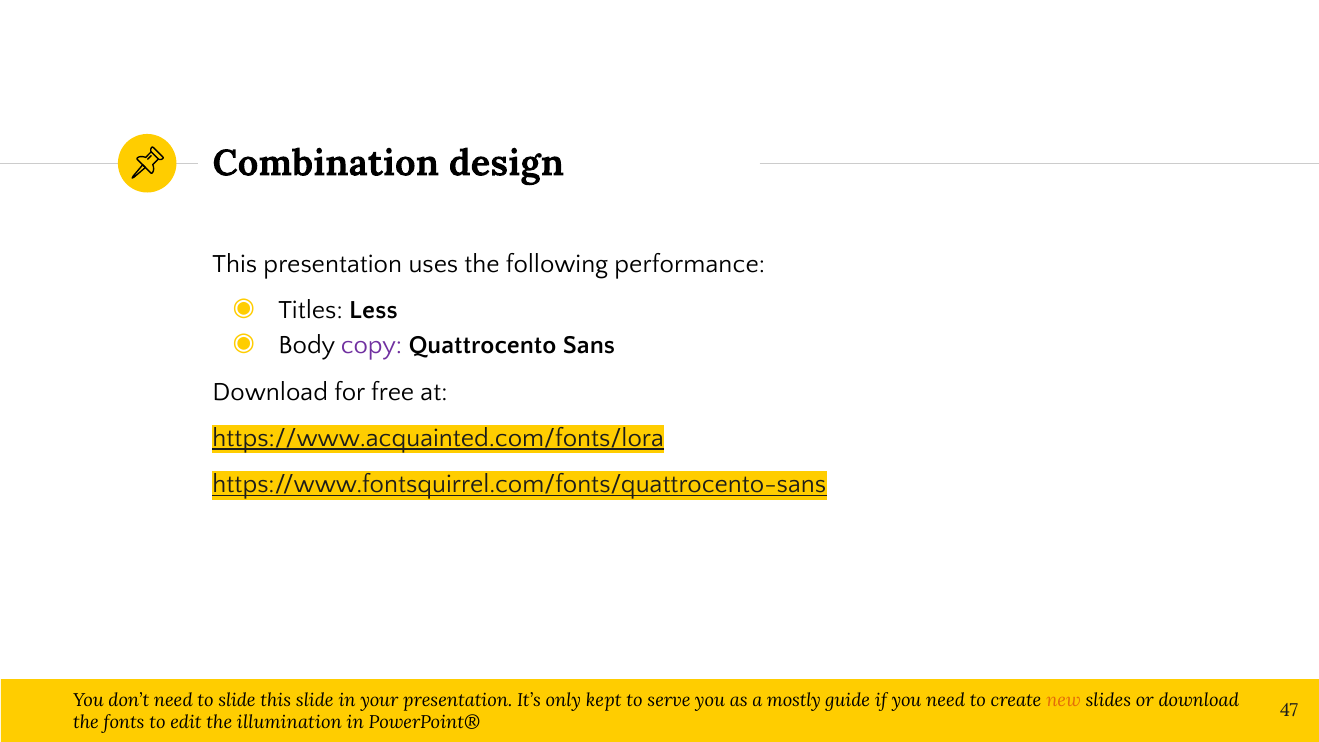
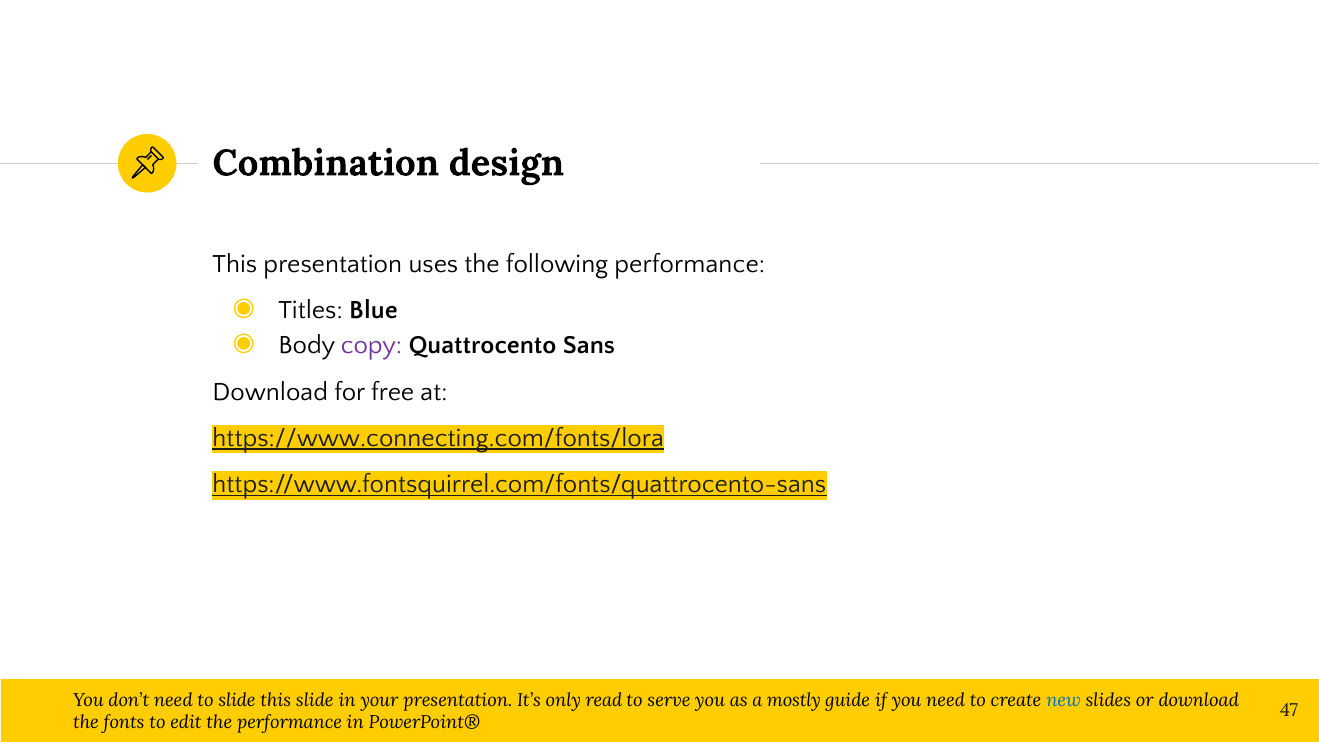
Less: Less -> Blue
https://www.acquainted.com/fonts/lora: https://www.acquainted.com/fonts/lora -> https://www.connecting.com/fonts/lora
kept: kept -> read
new colour: orange -> blue
the illumination: illumination -> performance
